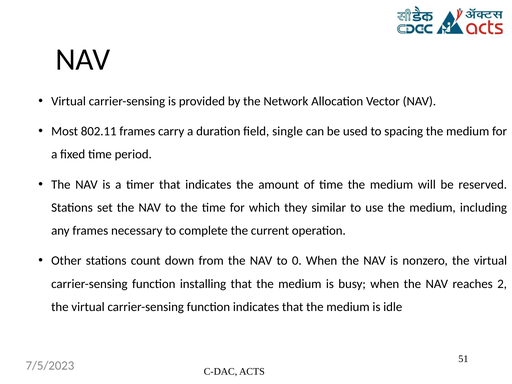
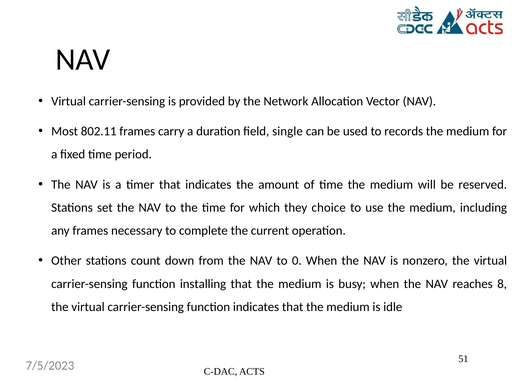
spacing: spacing -> records
similar: similar -> choice
2: 2 -> 8
